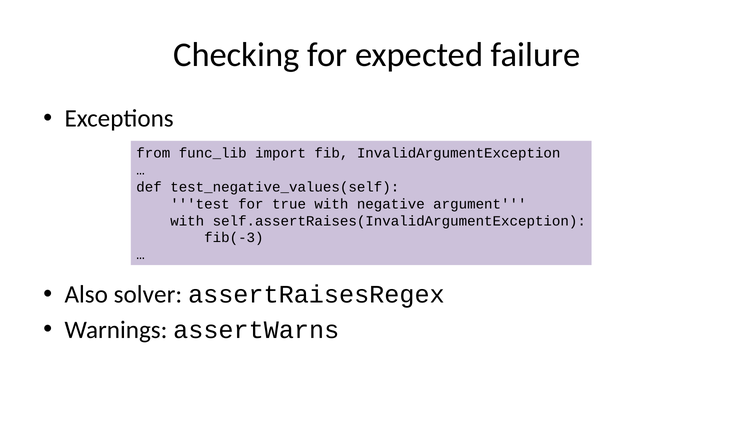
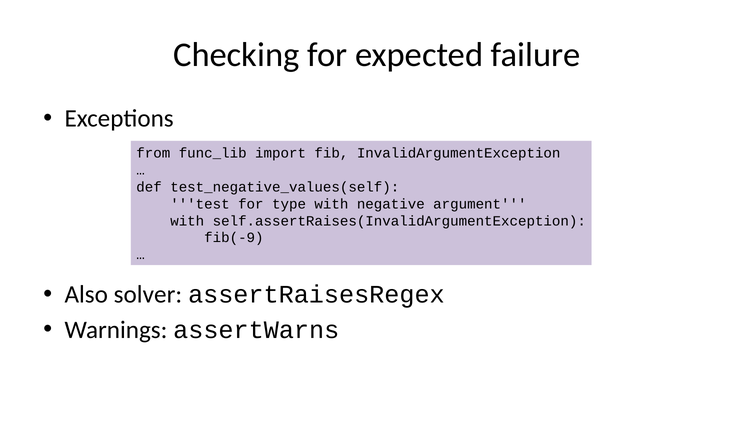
true: true -> type
fib(-3: fib(-3 -> fib(-9
